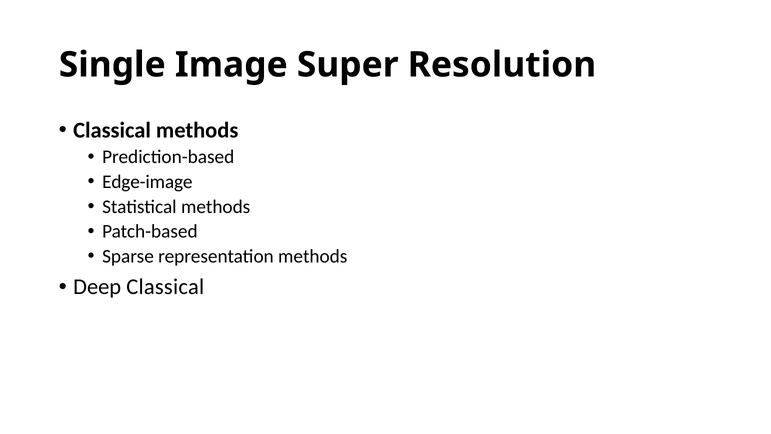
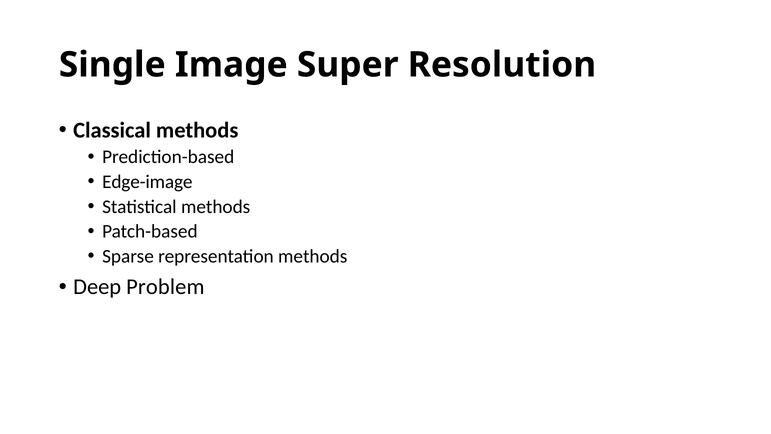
Deep Classical: Classical -> Problem
